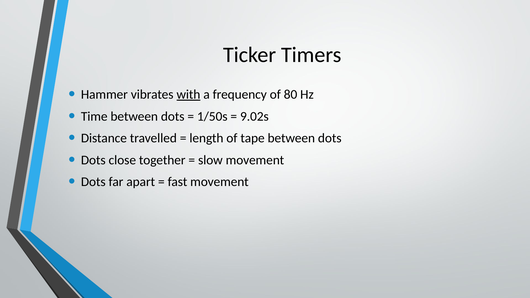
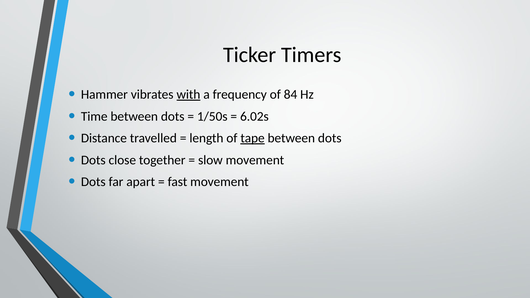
80: 80 -> 84
9.02s: 9.02s -> 6.02s
tape underline: none -> present
